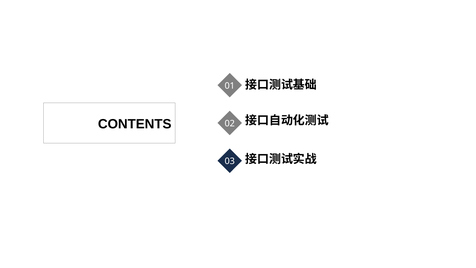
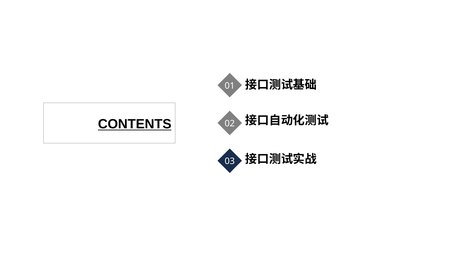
CONTENTS underline: none -> present
